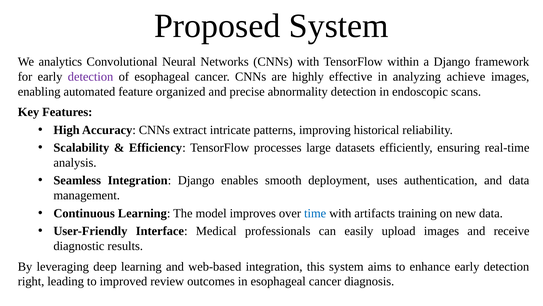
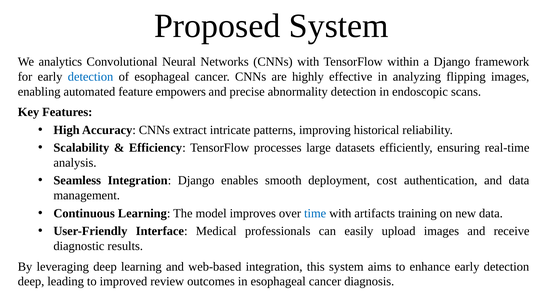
detection at (91, 76) colour: purple -> blue
achieve: achieve -> flipping
organized: organized -> empowers
uses: uses -> cost
right at (31, 281): right -> deep
